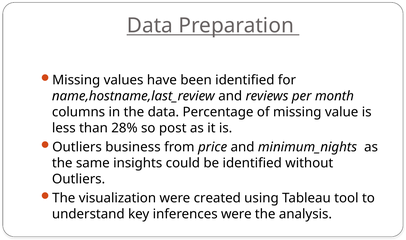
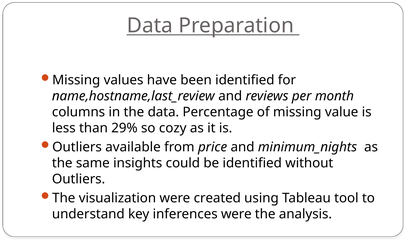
28%: 28% -> 29%
post: post -> cozy
business: business -> available
